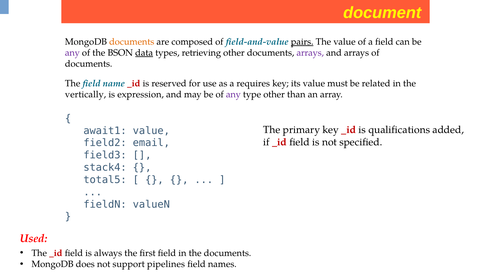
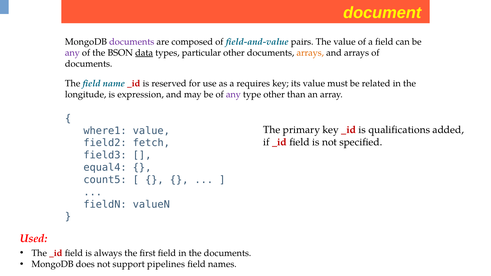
documents at (132, 42) colour: orange -> purple
pairs underline: present -> none
retrieving: retrieving -> particular
arrays at (310, 53) colour: purple -> orange
vertically: vertically -> longitude
await1: await1 -> where1
email: email -> fetch
stack4: stack4 -> equal4
total5: total5 -> count5
